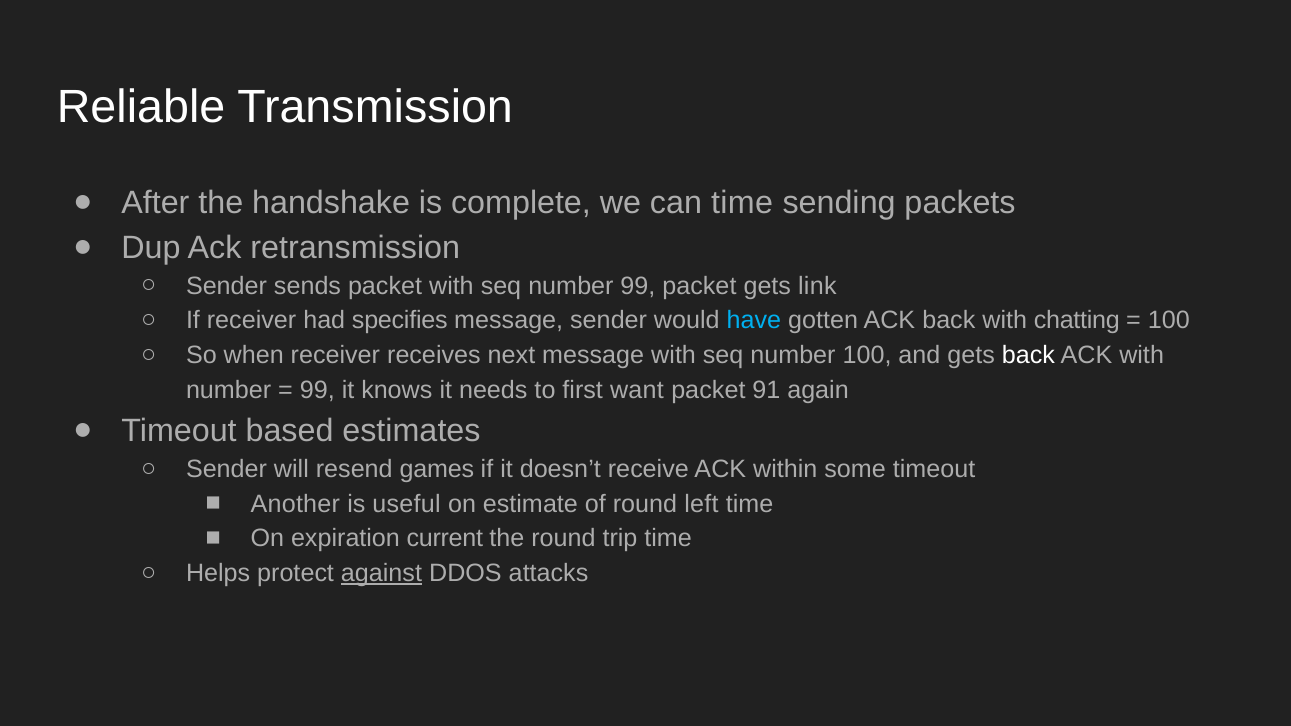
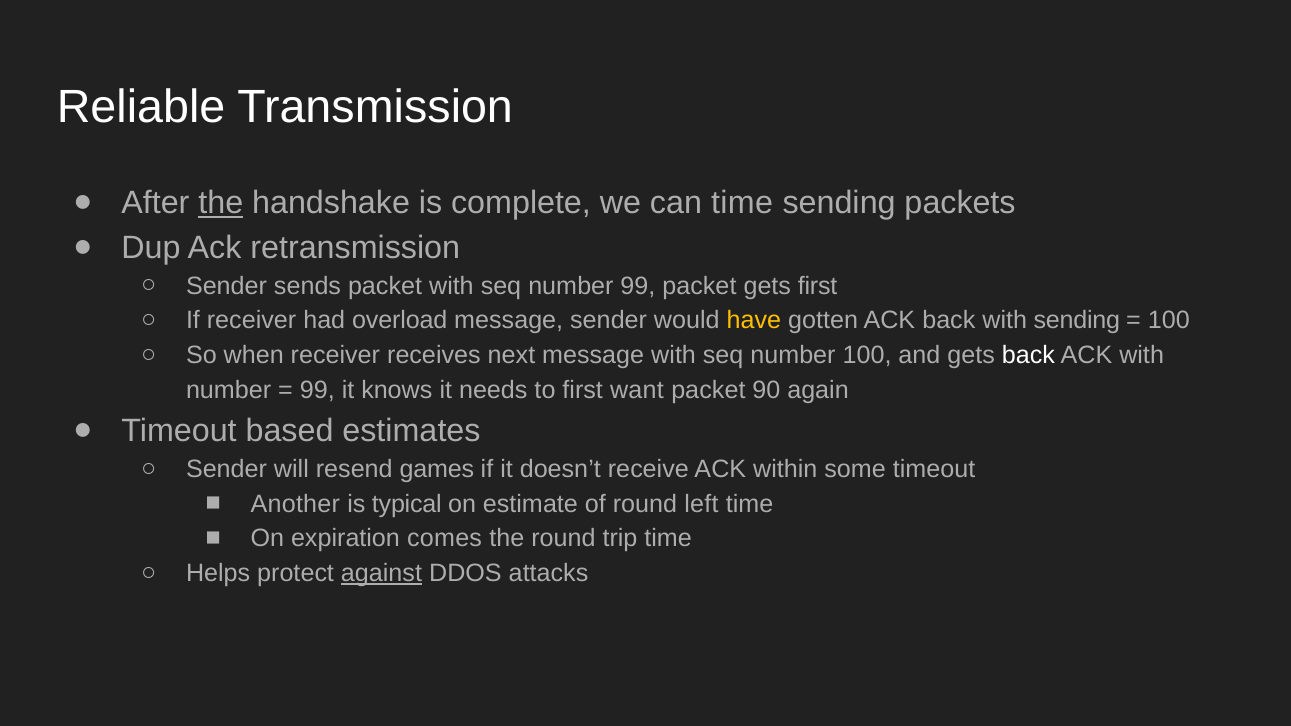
the at (221, 203) underline: none -> present
gets link: link -> first
specifies: specifies -> overload
have colour: light blue -> yellow
with chatting: chatting -> sending
91: 91 -> 90
useful: useful -> typical
current: current -> comes
